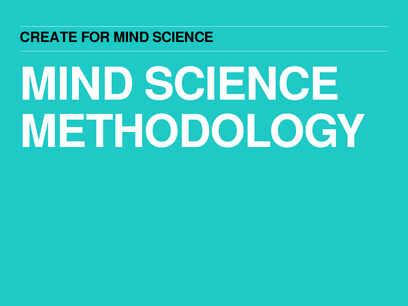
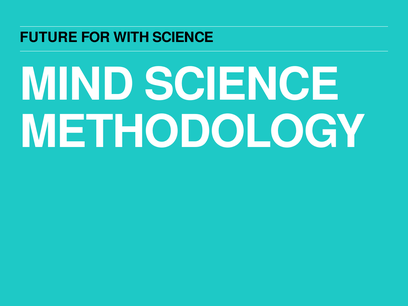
CREATE: CREATE -> FUTURE
FOR MIND: MIND -> WITH
